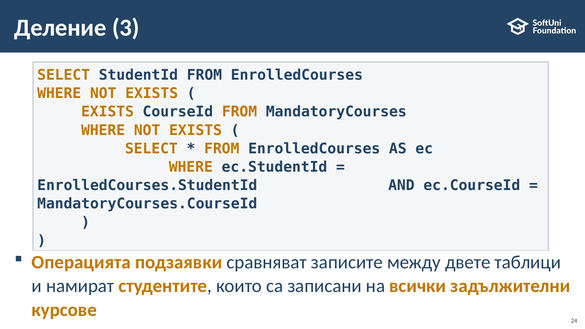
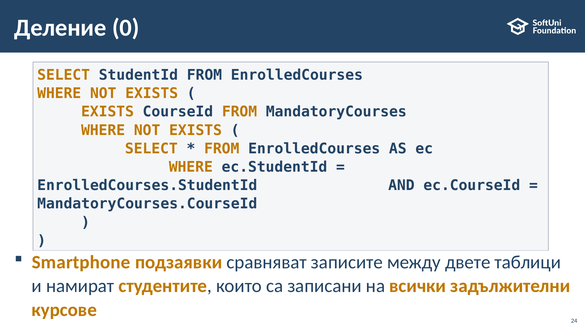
3: 3 -> 0
Операцията: Операцията -> Smartphone
